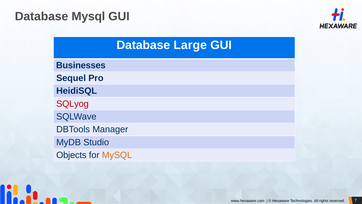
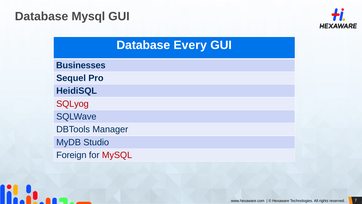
Large: Large -> Every
Objects: Objects -> Foreign
MySQL at (117, 155) colour: orange -> red
